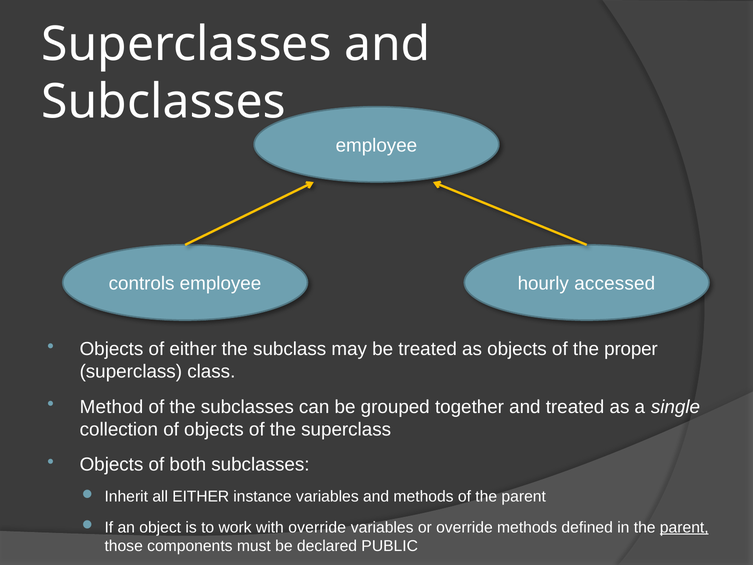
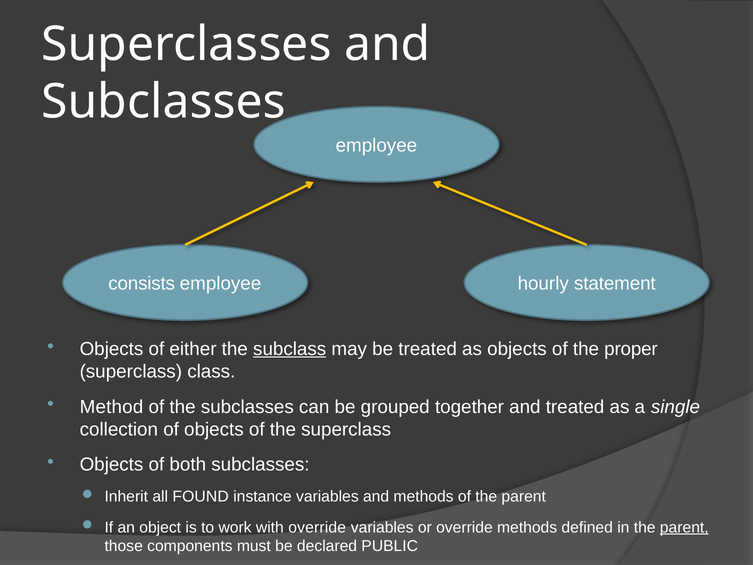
controls: controls -> consists
accessed: accessed -> statement
subclass underline: none -> present
all EITHER: EITHER -> FOUND
